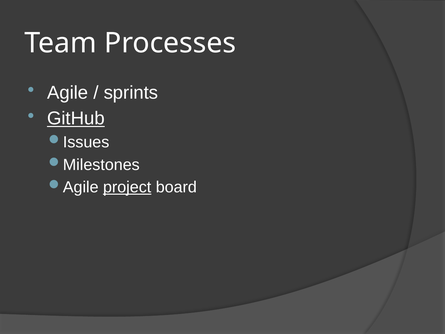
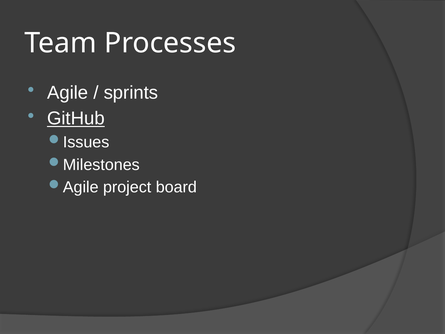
project underline: present -> none
